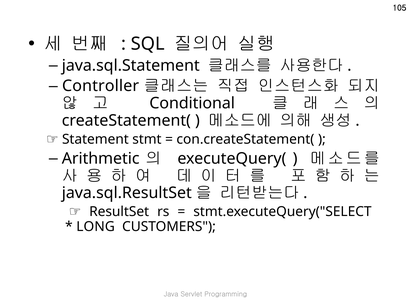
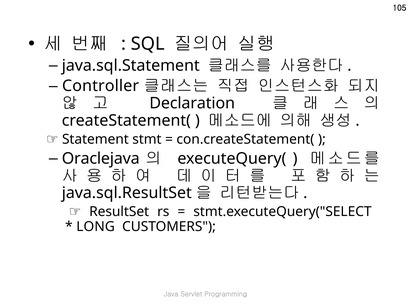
Conditional: Conditional -> Declaration
Arithmetic: Arithmetic -> Oraclejava
